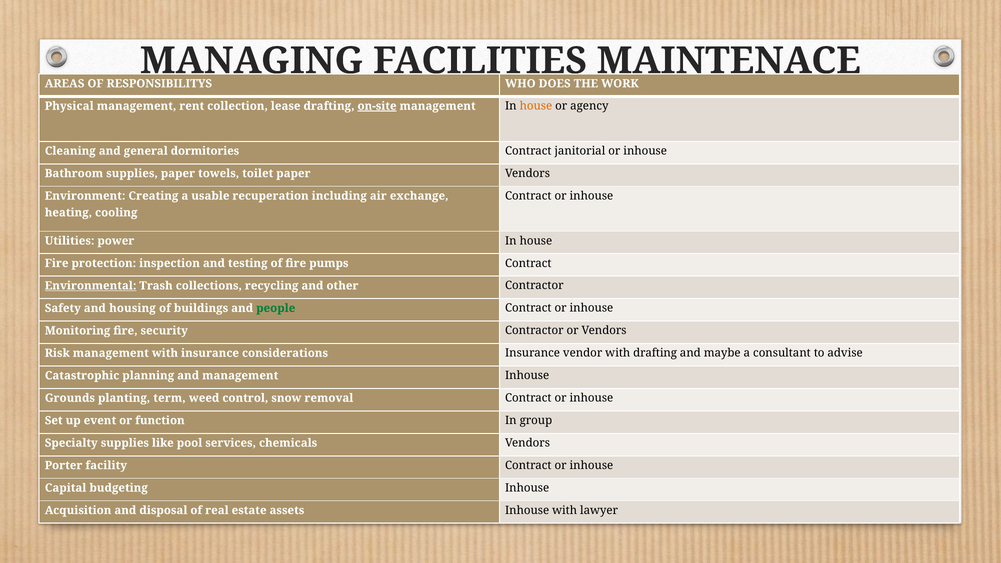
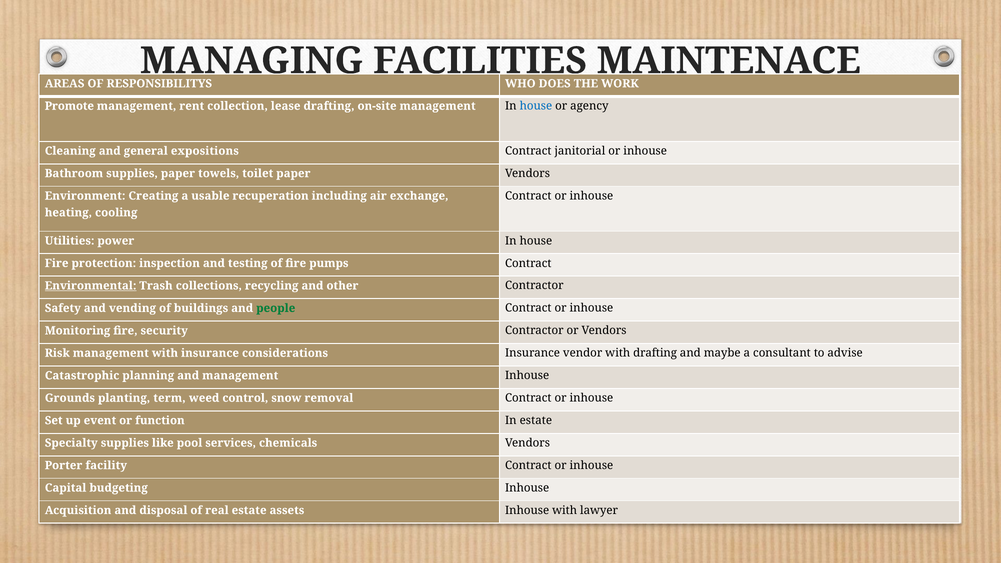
Physical: Physical -> Promote
on-site underline: present -> none
house at (536, 106) colour: orange -> blue
dormitories: dormitories -> expositions
housing: housing -> vending
In group: group -> estate
